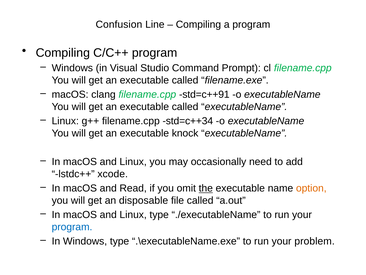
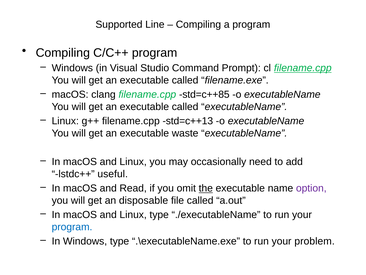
Confusion: Confusion -> Supported
filename.cpp at (303, 68) underline: none -> present
std=c++91: std=c++91 -> std=c++85
std=c++34: std=c++34 -> std=c++13
knock: knock -> waste
xcode: xcode -> useful
option colour: orange -> purple
